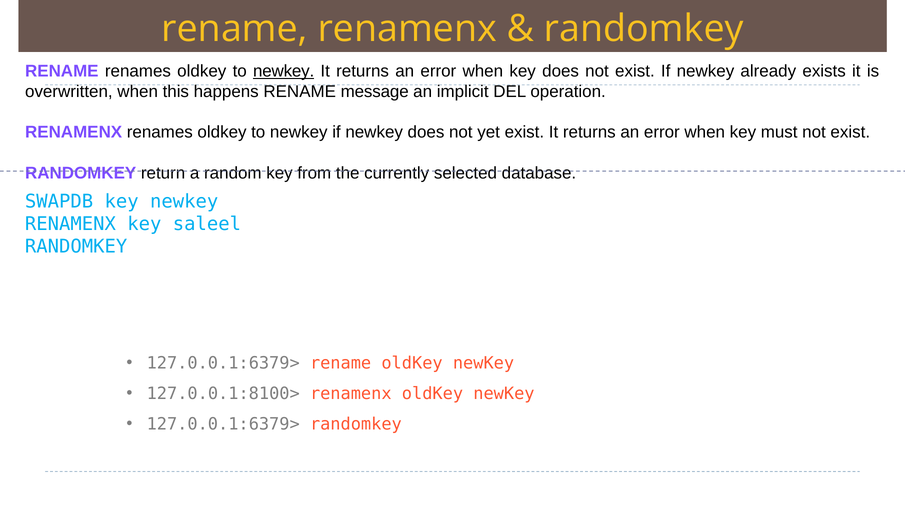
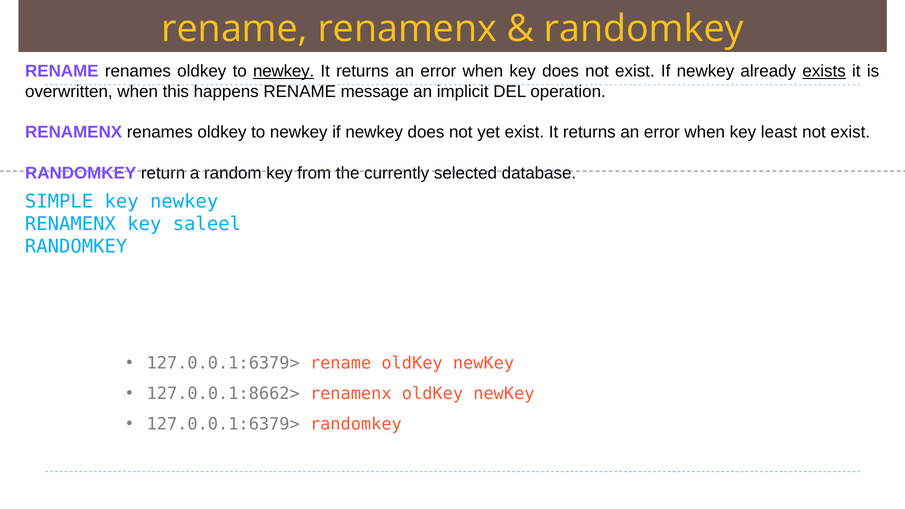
exists underline: none -> present
must: must -> least
SWAPDB: SWAPDB -> SIMPLE
127.0.0.1:8100>: 127.0.0.1:8100> -> 127.0.0.1:8662>
